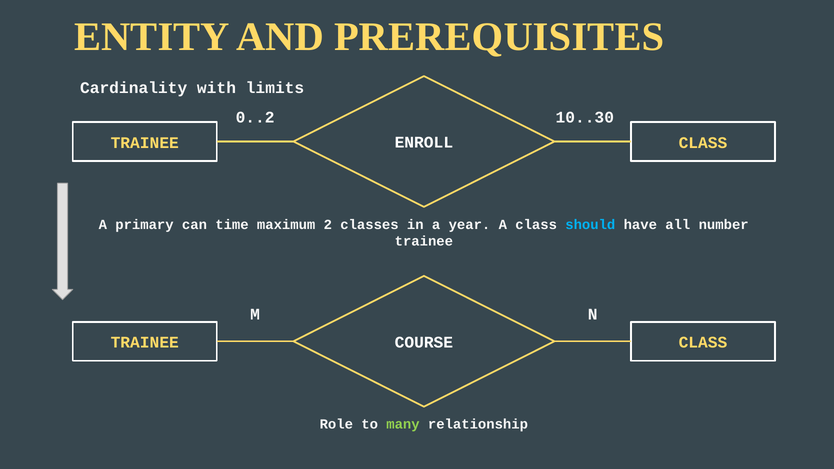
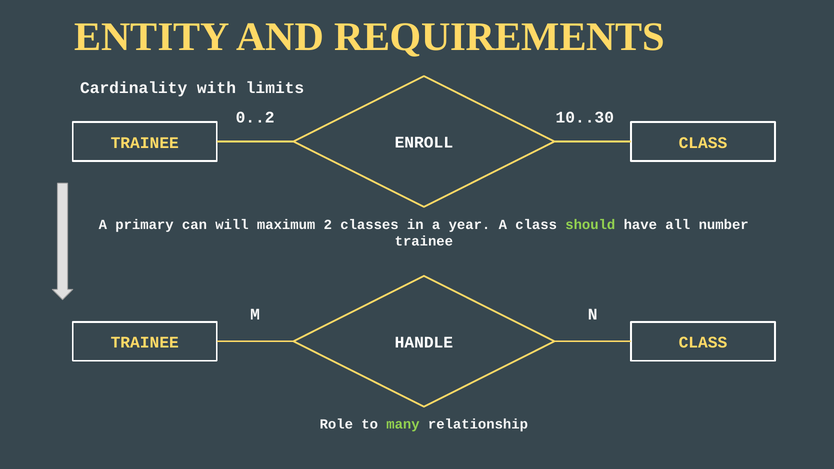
PREREQUISITES: PREREQUISITES -> REQUIREMENTS
time: time -> will
should colour: light blue -> light green
COURSE: COURSE -> HANDLE
